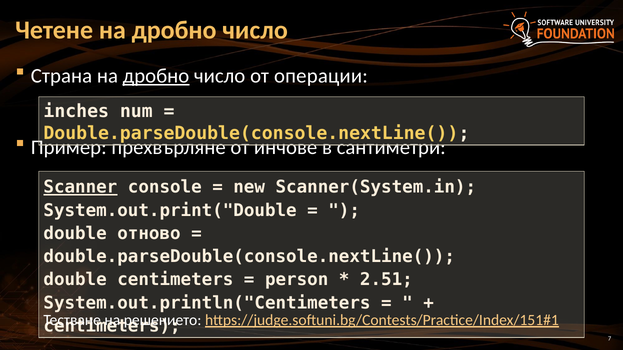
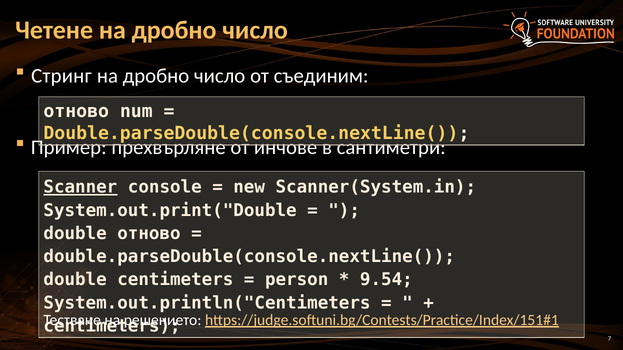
Страна: Страна -> Стринг
дробно at (156, 76) underline: present -> none
операции: операции -> съединим
inches at (76, 111): inches -> отново
2.51: 2.51 -> 9.54
